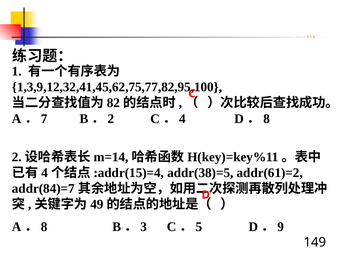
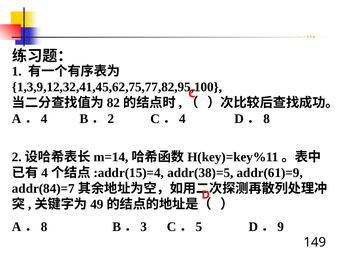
7 at (44, 118): 7 -> 4
addr(61)=2: addr(61)=2 -> addr(61)=9
